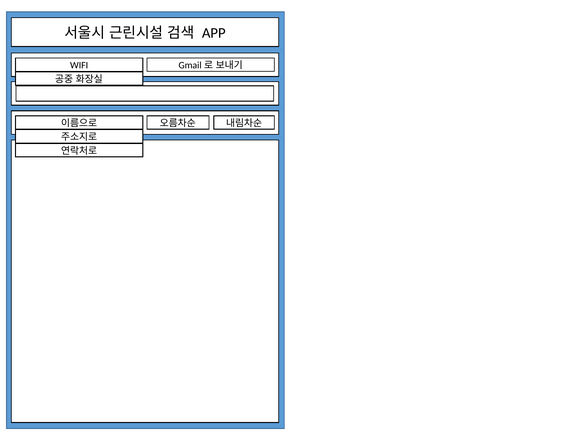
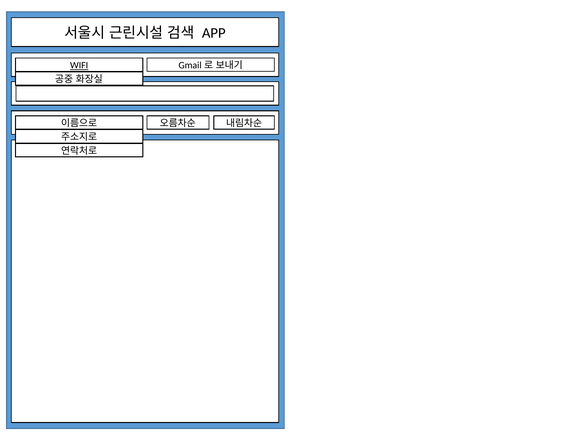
WIFI underline: none -> present
